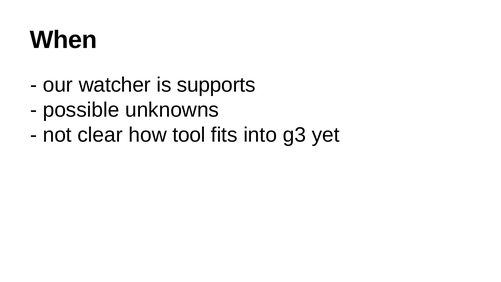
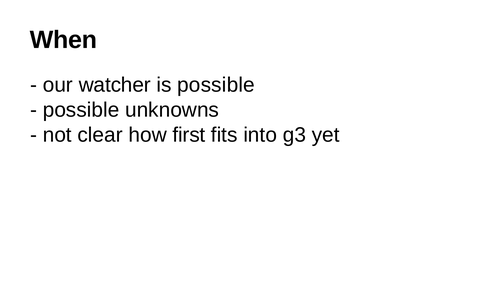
is supports: supports -> possible
tool: tool -> first
